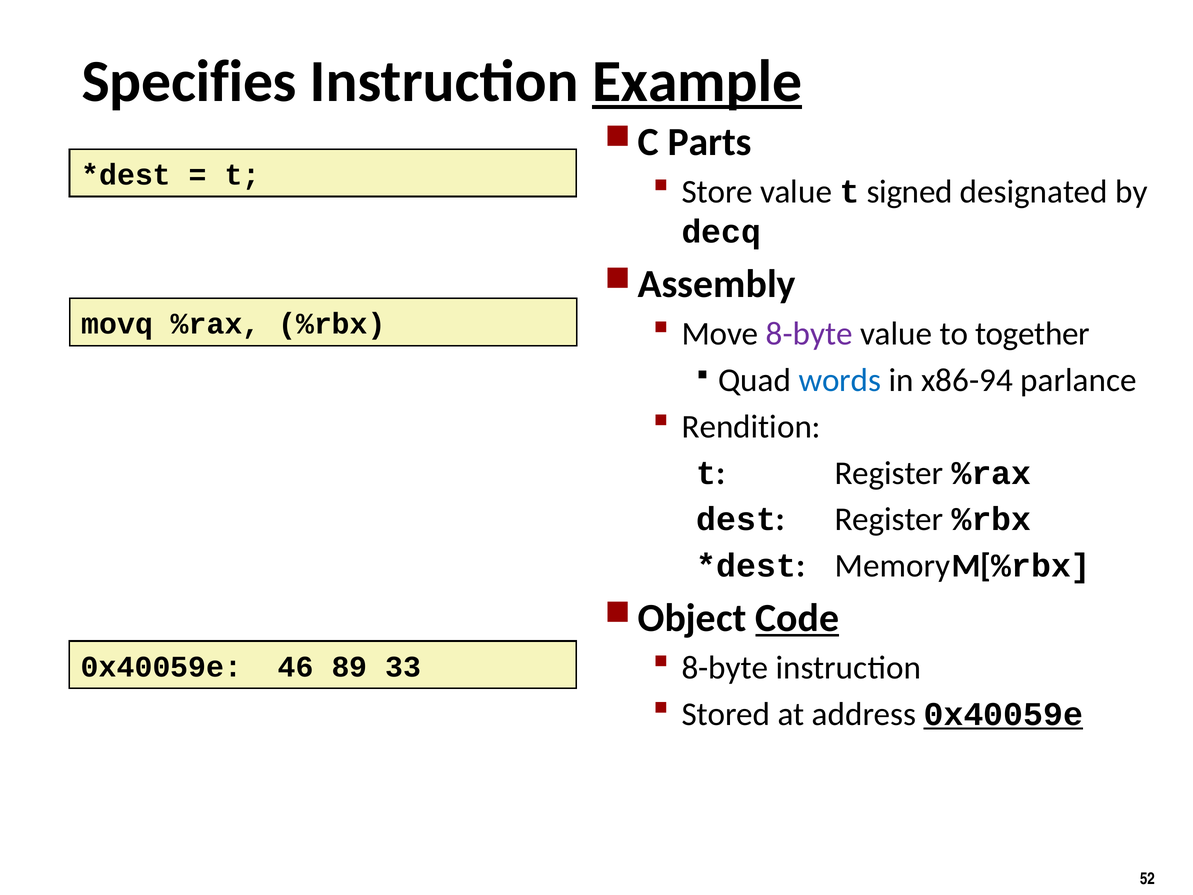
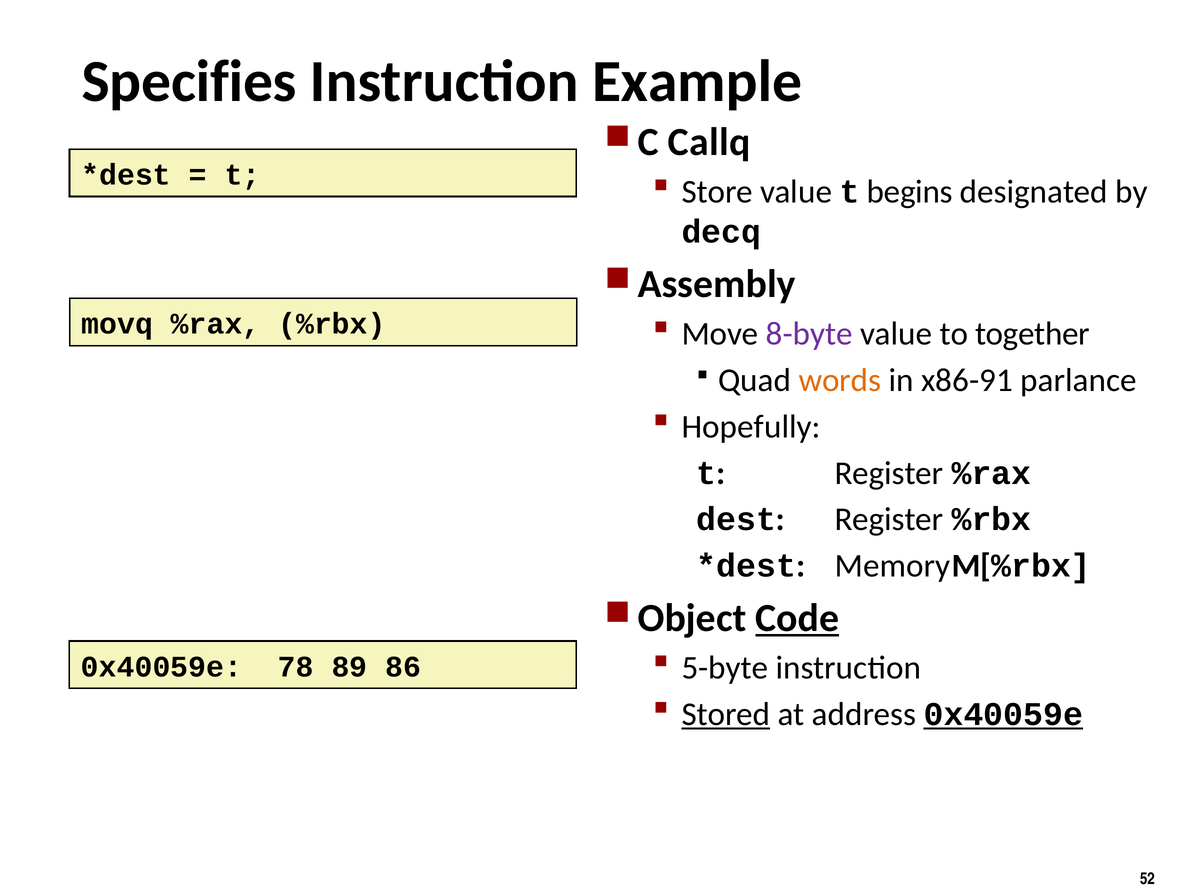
Example underline: present -> none
Parts: Parts -> Callq
signed: signed -> begins
words colour: blue -> orange
x86-94: x86-94 -> x86-91
Rendition: Rendition -> Hopefully
8-byte at (725, 668): 8-byte -> 5-byte
46: 46 -> 78
33: 33 -> 86
Stored underline: none -> present
